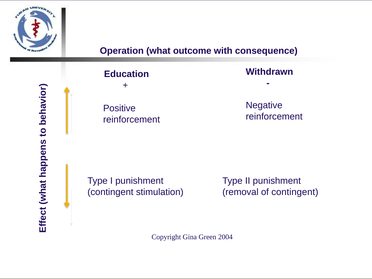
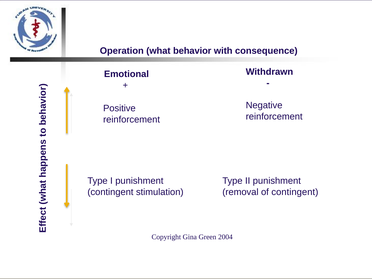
outcome: outcome -> behavior
Education: Education -> Emotional
